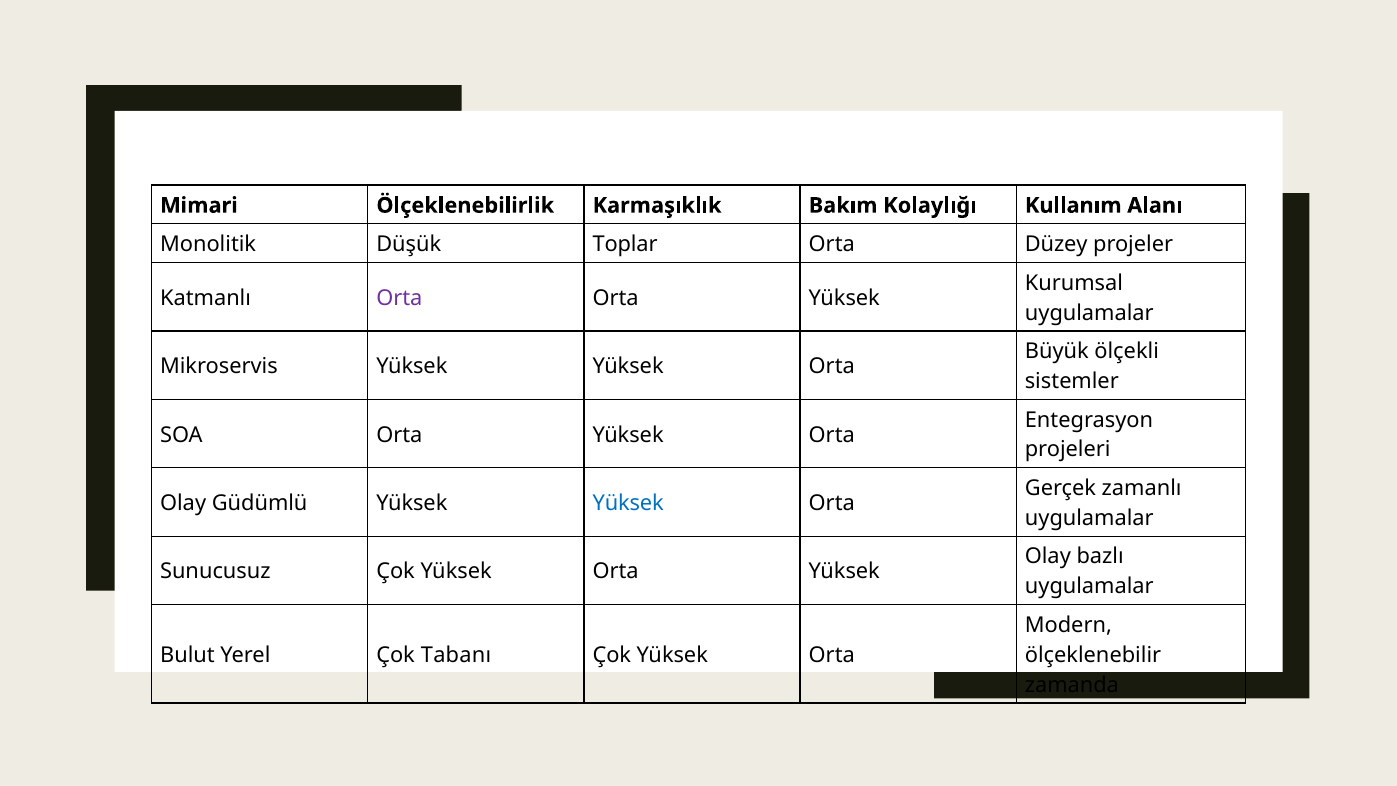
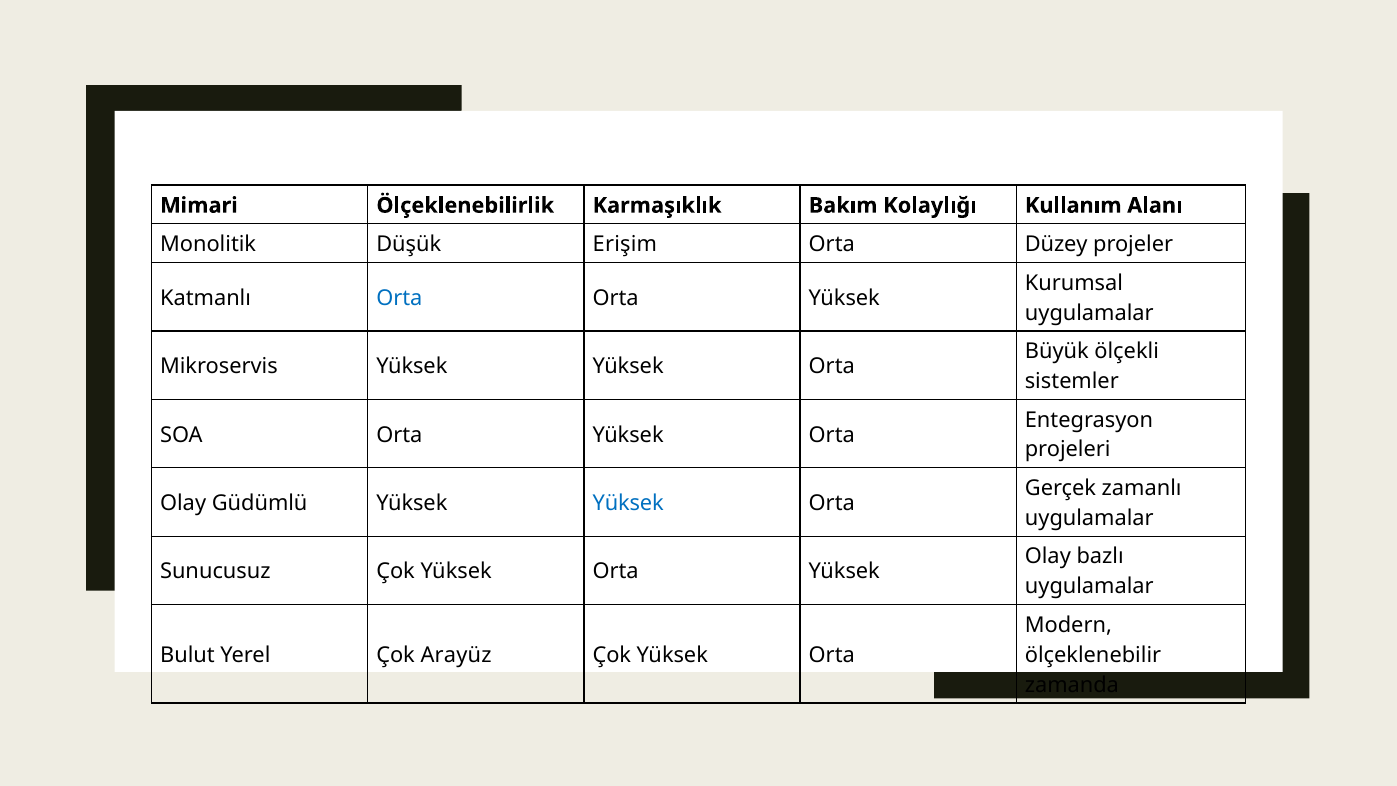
Toplar: Toplar -> Erişim
Orta at (399, 298) colour: purple -> blue
Tabanı: Tabanı -> Arayüz
